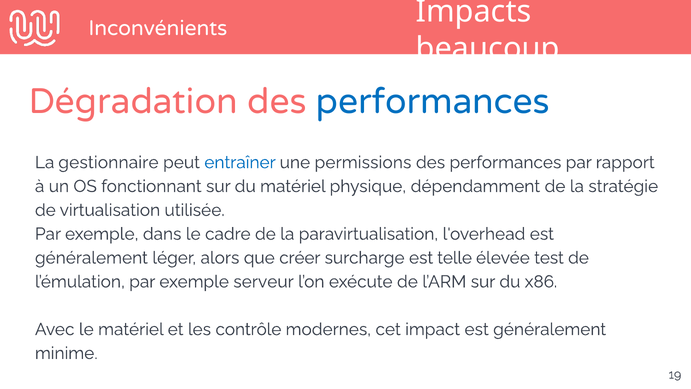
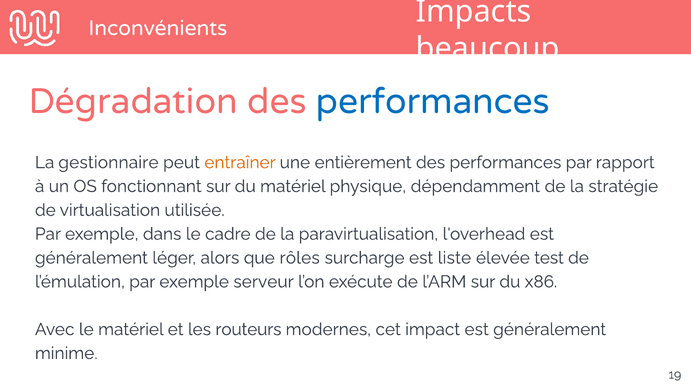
entraîner colour: blue -> orange
permissions: permissions -> entièrement
créer: créer -> rôles
telle: telle -> liste
contrôle: contrôle -> routeurs
